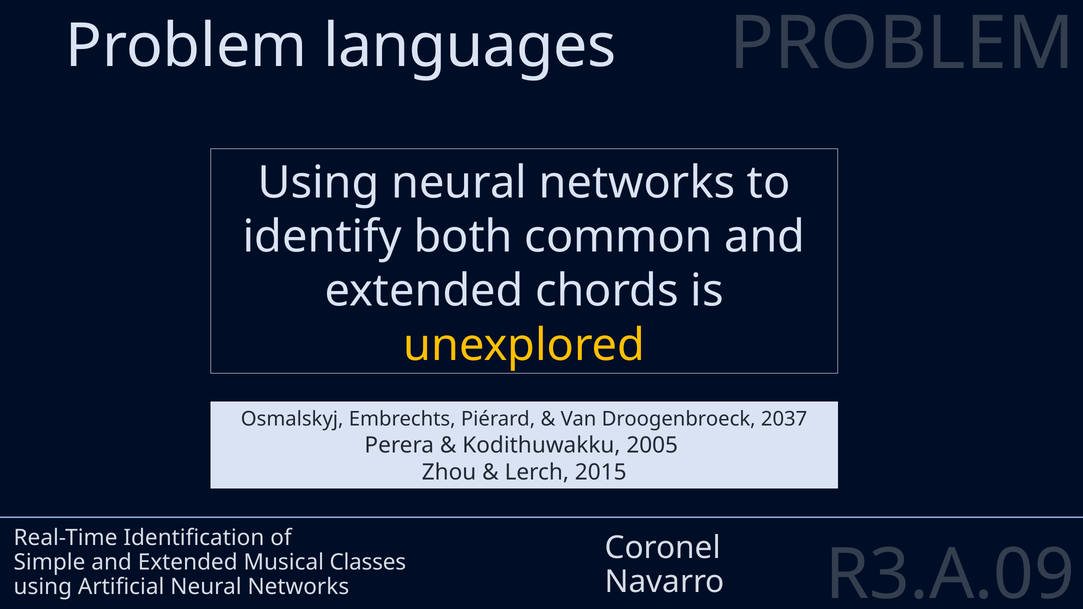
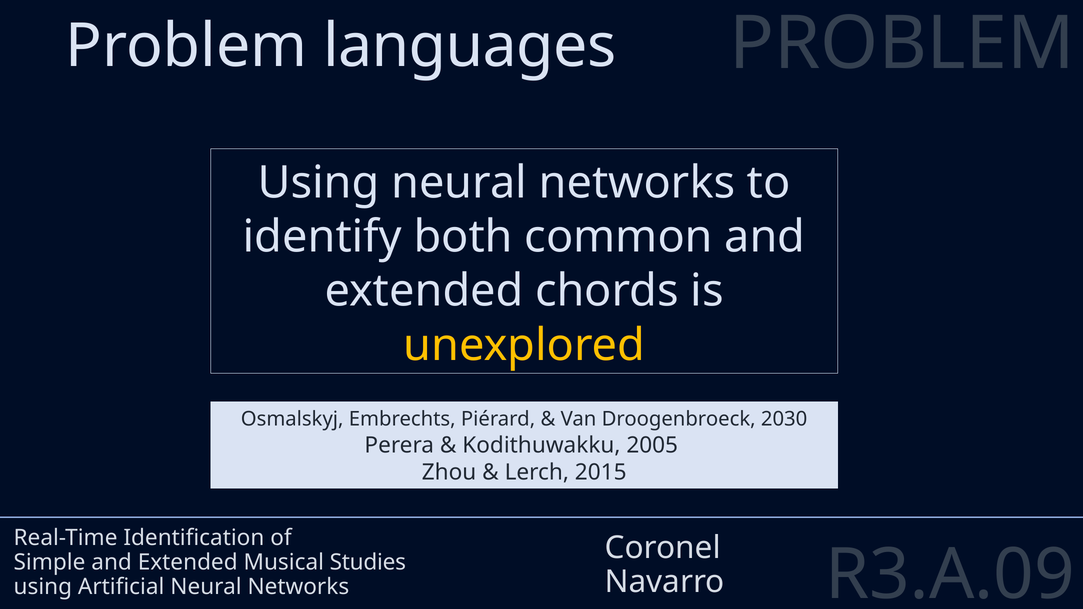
2037: 2037 -> 2030
Classes: Classes -> Studies
